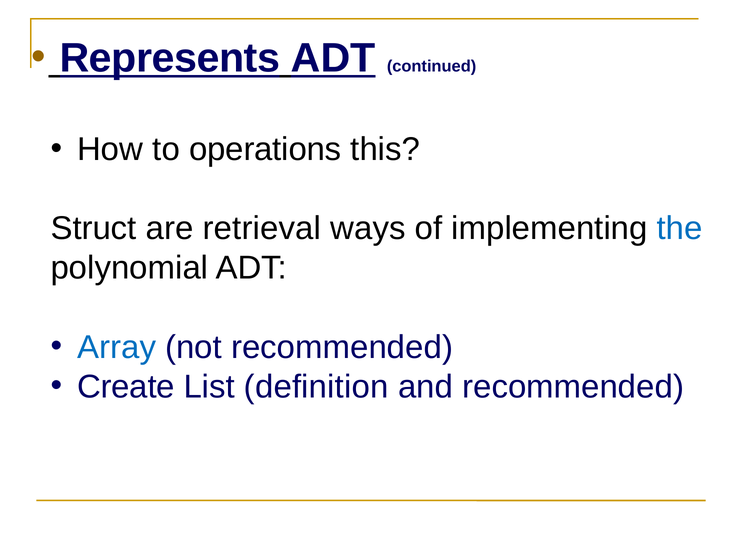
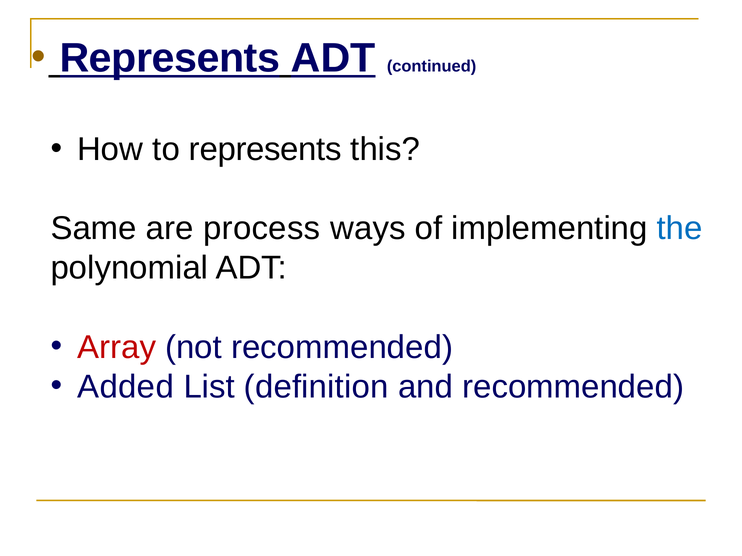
to operations: operations -> represents
Struct: Struct -> Same
retrieval: retrieval -> process
Array colour: blue -> red
Create: Create -> Added
